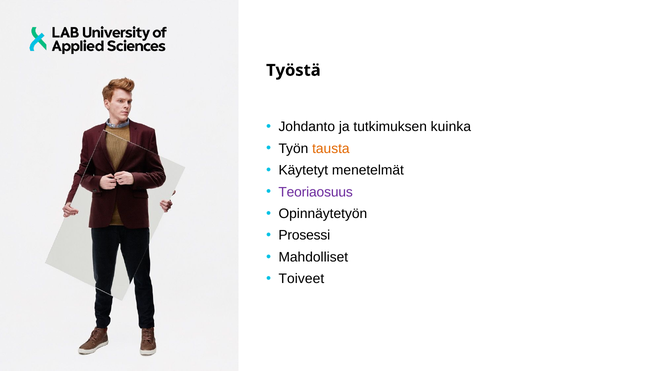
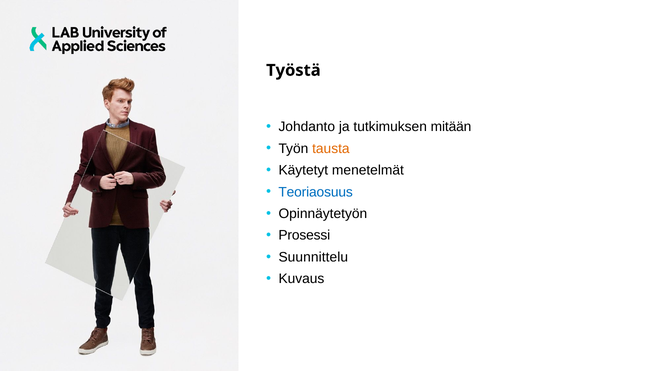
kuinka: kuinka -> mitään
Teoriaosuus colour: purple -> blue
Mahdolliset: Mahdolliset -> Suunnittelu
Toiveet: Toiveet -> Kuvaus
